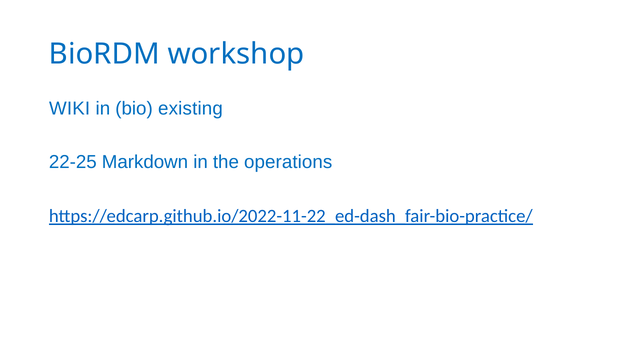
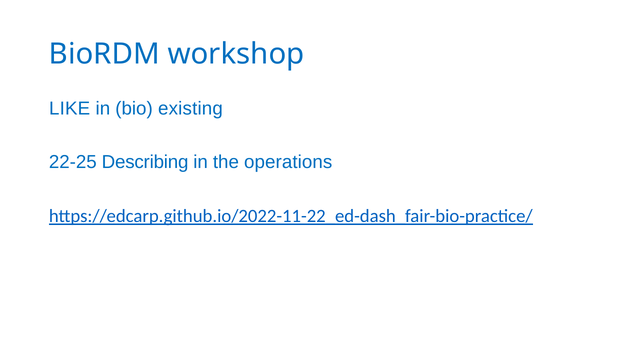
WIKI: WIKI -> LIKE
Markdown: Markdown -> Describing
